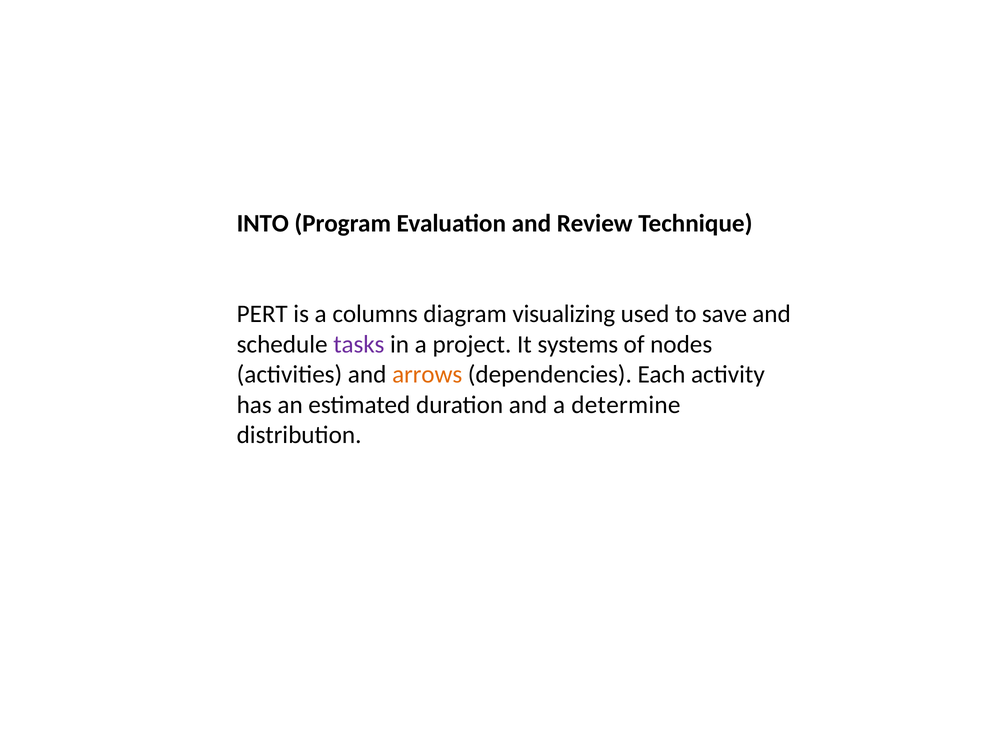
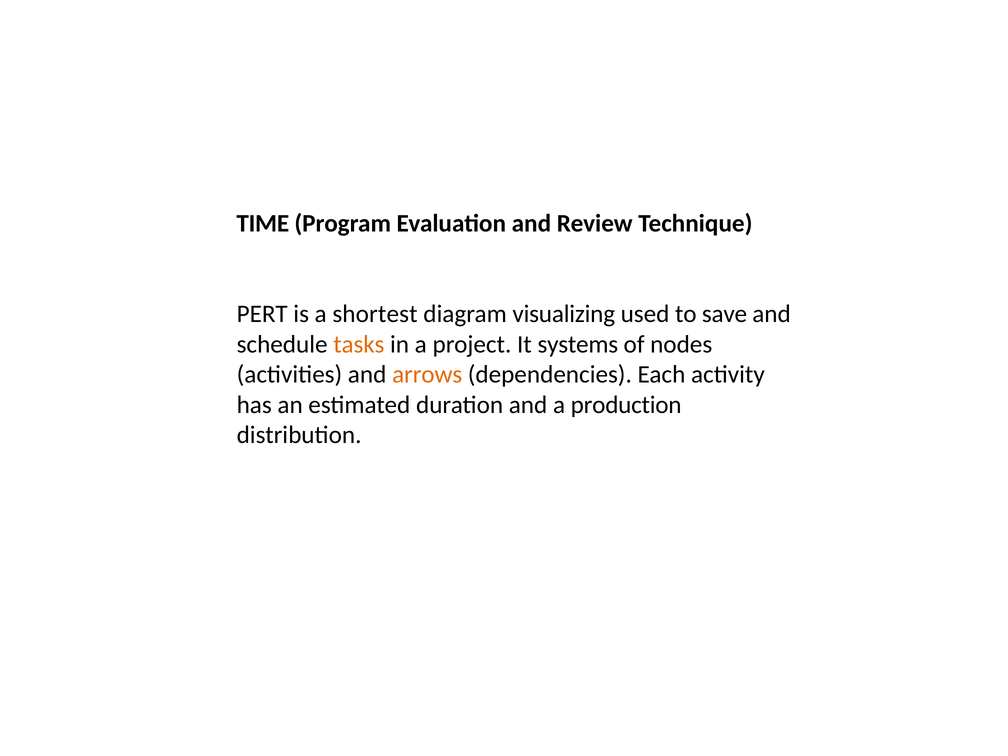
INTO: INTO -> TIME
columns: columns -> shortest
tasks colour: purple -> orange
determine: determine -> production
